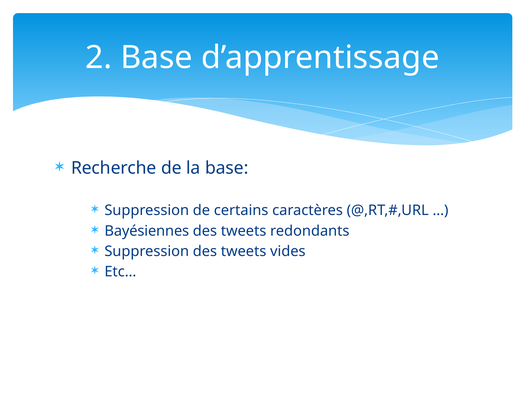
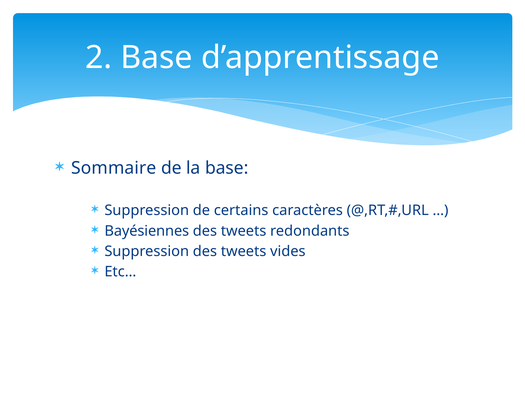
Recherche: Recherche -> Sommaire
